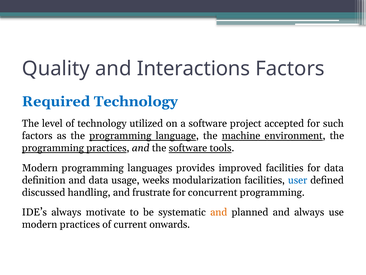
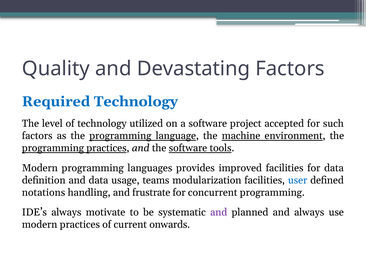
Interactions: Interactions -> Devastating
weeks: weeks -> teams
discussed: discussed -> notations
and at (219, 212) colour: orange -> purple
